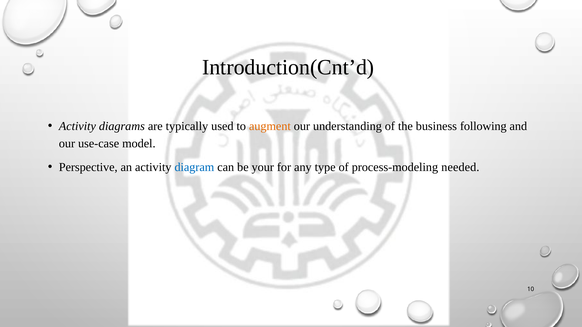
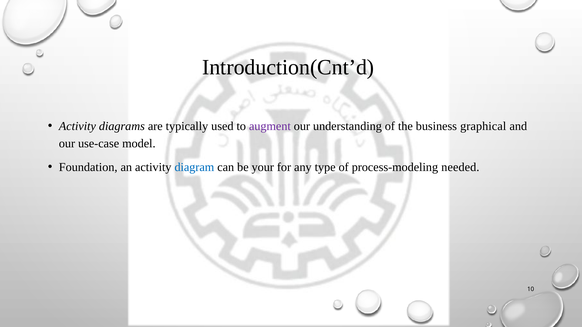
augment colour: orange -> purple
following: following -> graphical
Perspective: Perspective -> Foundation
